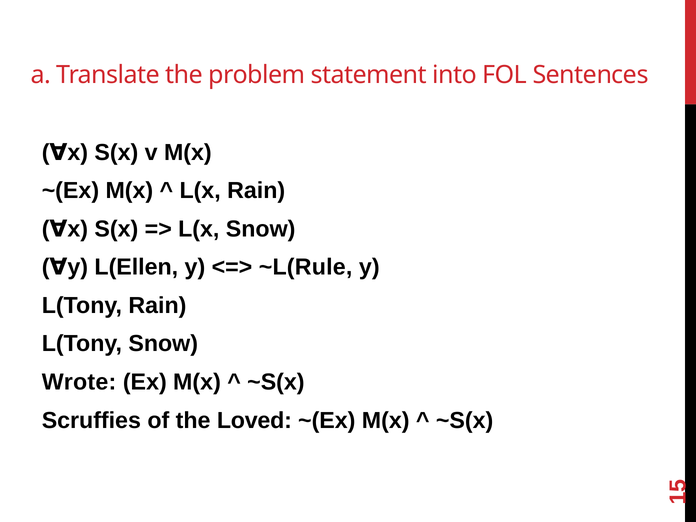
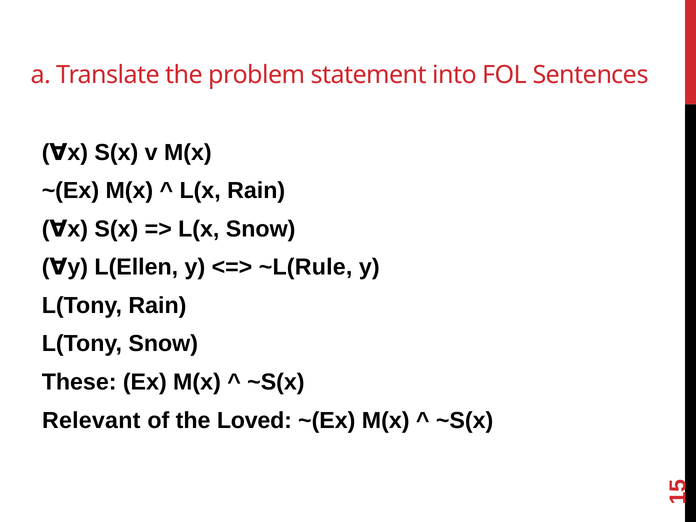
Wrote: Wrote -> These
Scruffies: Scruffies -> Relevant
